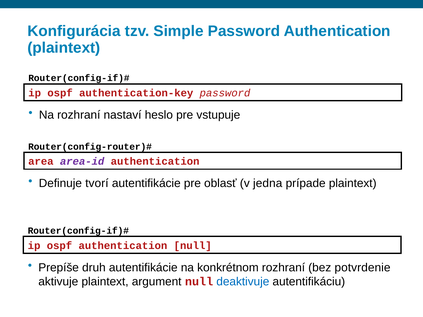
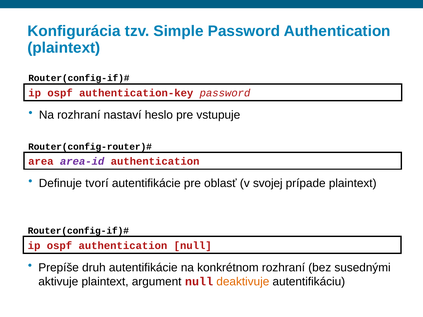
jedna: jedna -> svojej
potvrdenie: potvrdenie -> susednými
deaktivuje colour: blue -> orange
